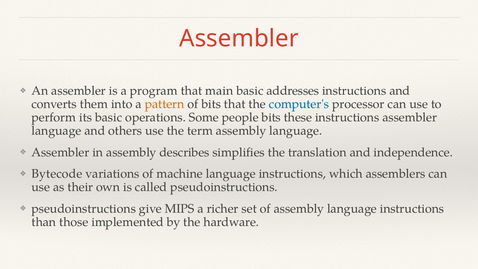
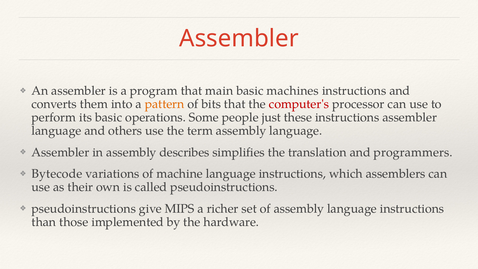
addresses: addresses -> machines
computer's colour: blue -> red
people bits: bits -> just
independence: independence -> programmers
